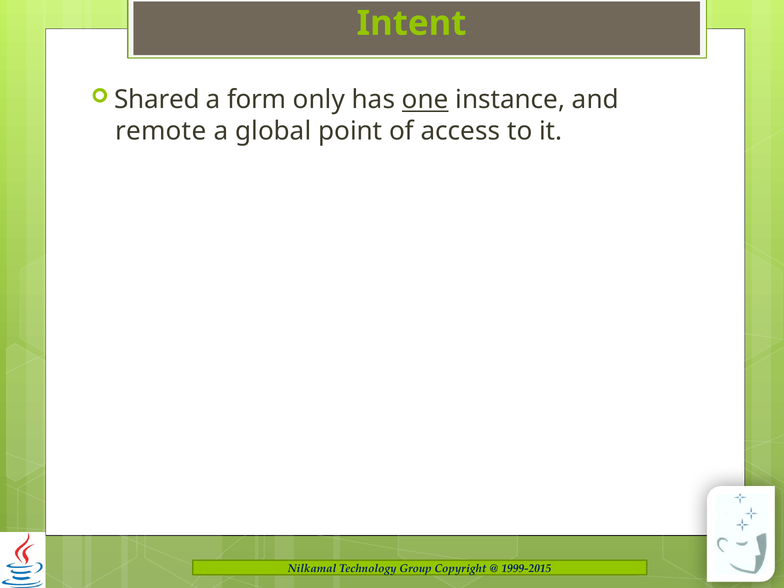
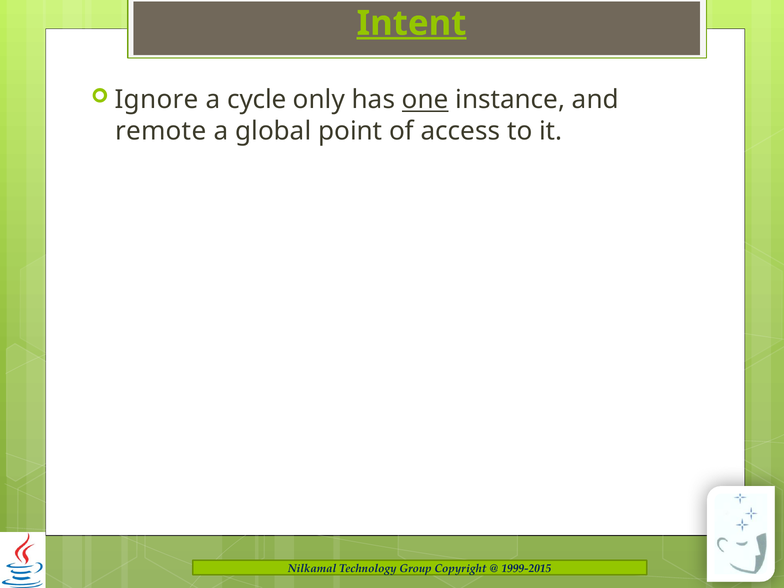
Intent underline: none -> present
Shared: Shared -> Ignore
form: form -> cycle
